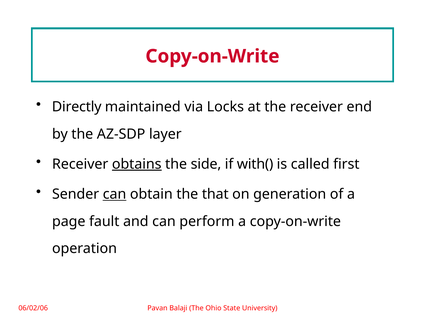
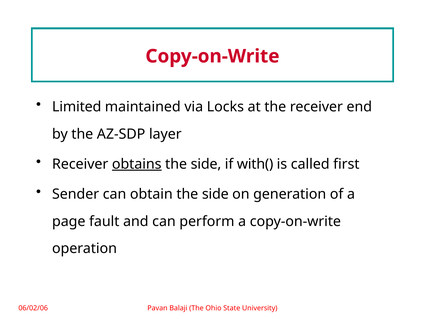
Directly: Directly -> Limited
can at (115, 194) underline: present -> none
obtain the that: that -> side
